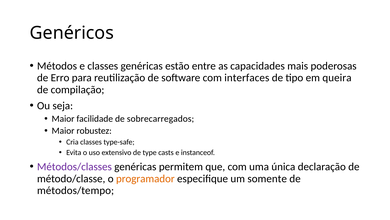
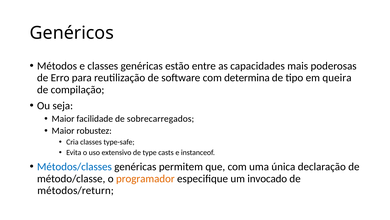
interfaces: interfaces -> determina
Métodos/classes colour: purple -> blue
somente: somente -> invocado
métodos/tempo: métodos/tempo -> métodos/return
